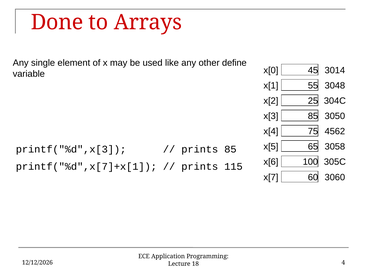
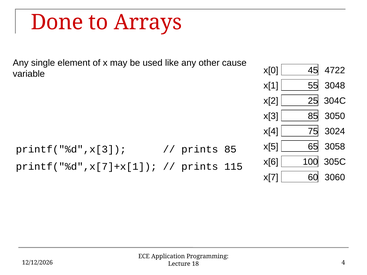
define: define -> cause
3014: 3014 -> 4722
4562: 4562 -> 3024
